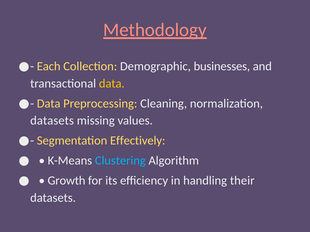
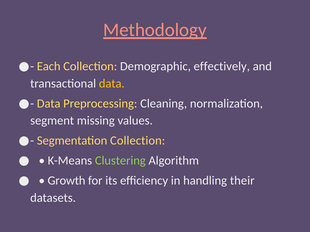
businesses: businesses -> effectively
datasets at (52, 121): datasets -> segment
Segmentation Effectively: Effectively -> Collection
Clustering colour: light blue -> light green
